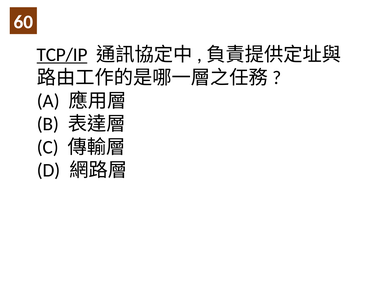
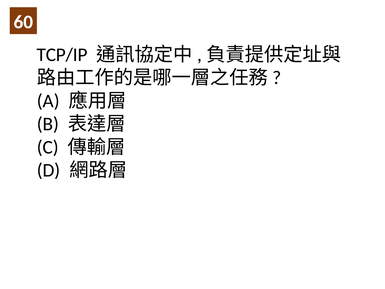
TCP/IP underline: present -> none
